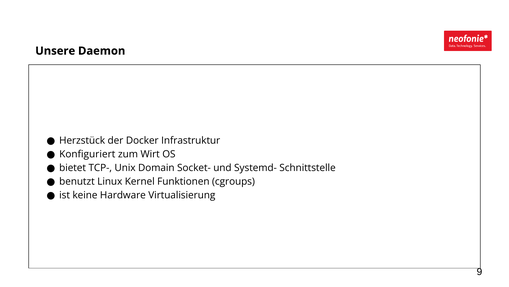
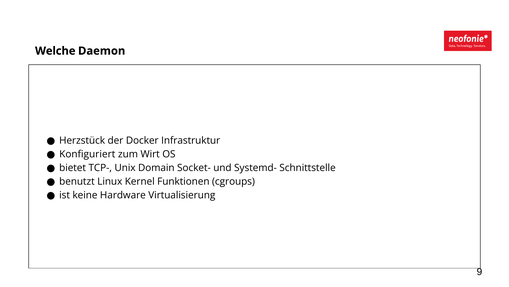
Unsere: Unsere -> Welche
